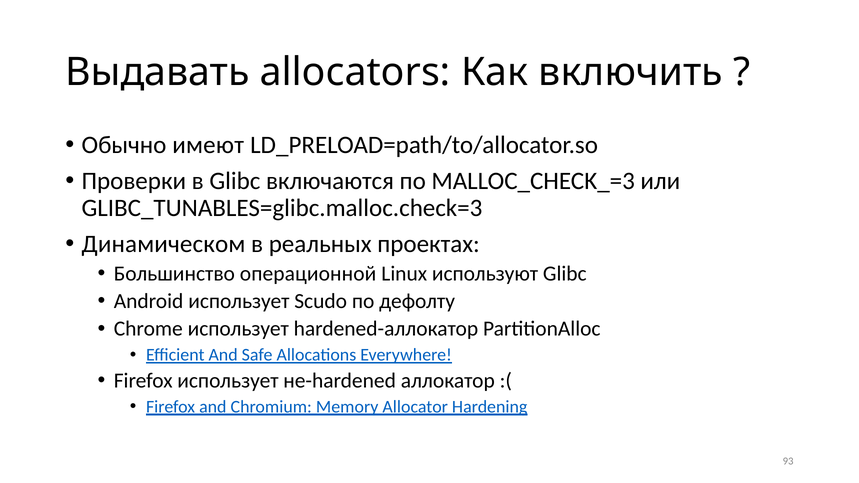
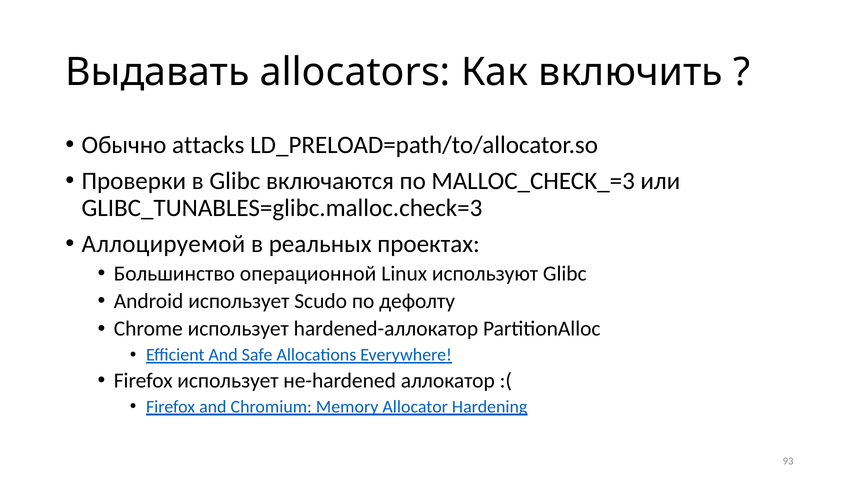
имеют: имеют -> attacks
Динамическом: Динамическом -> Аллоцируемой
